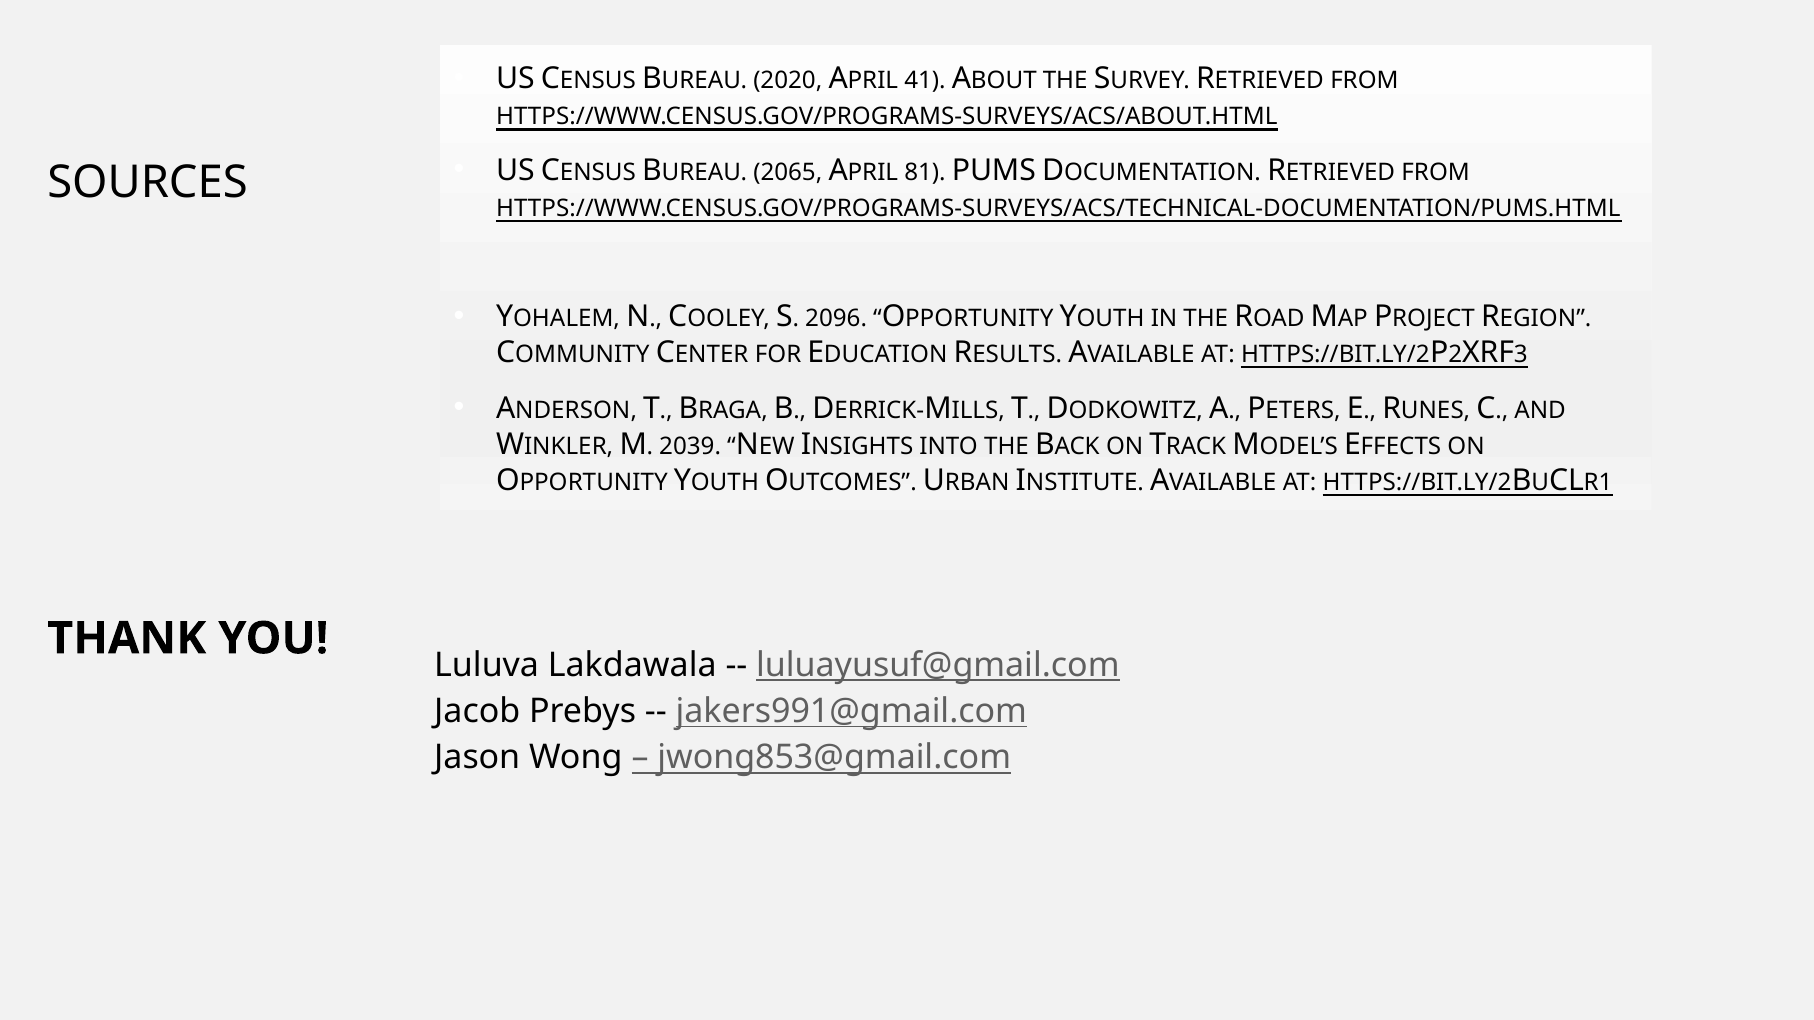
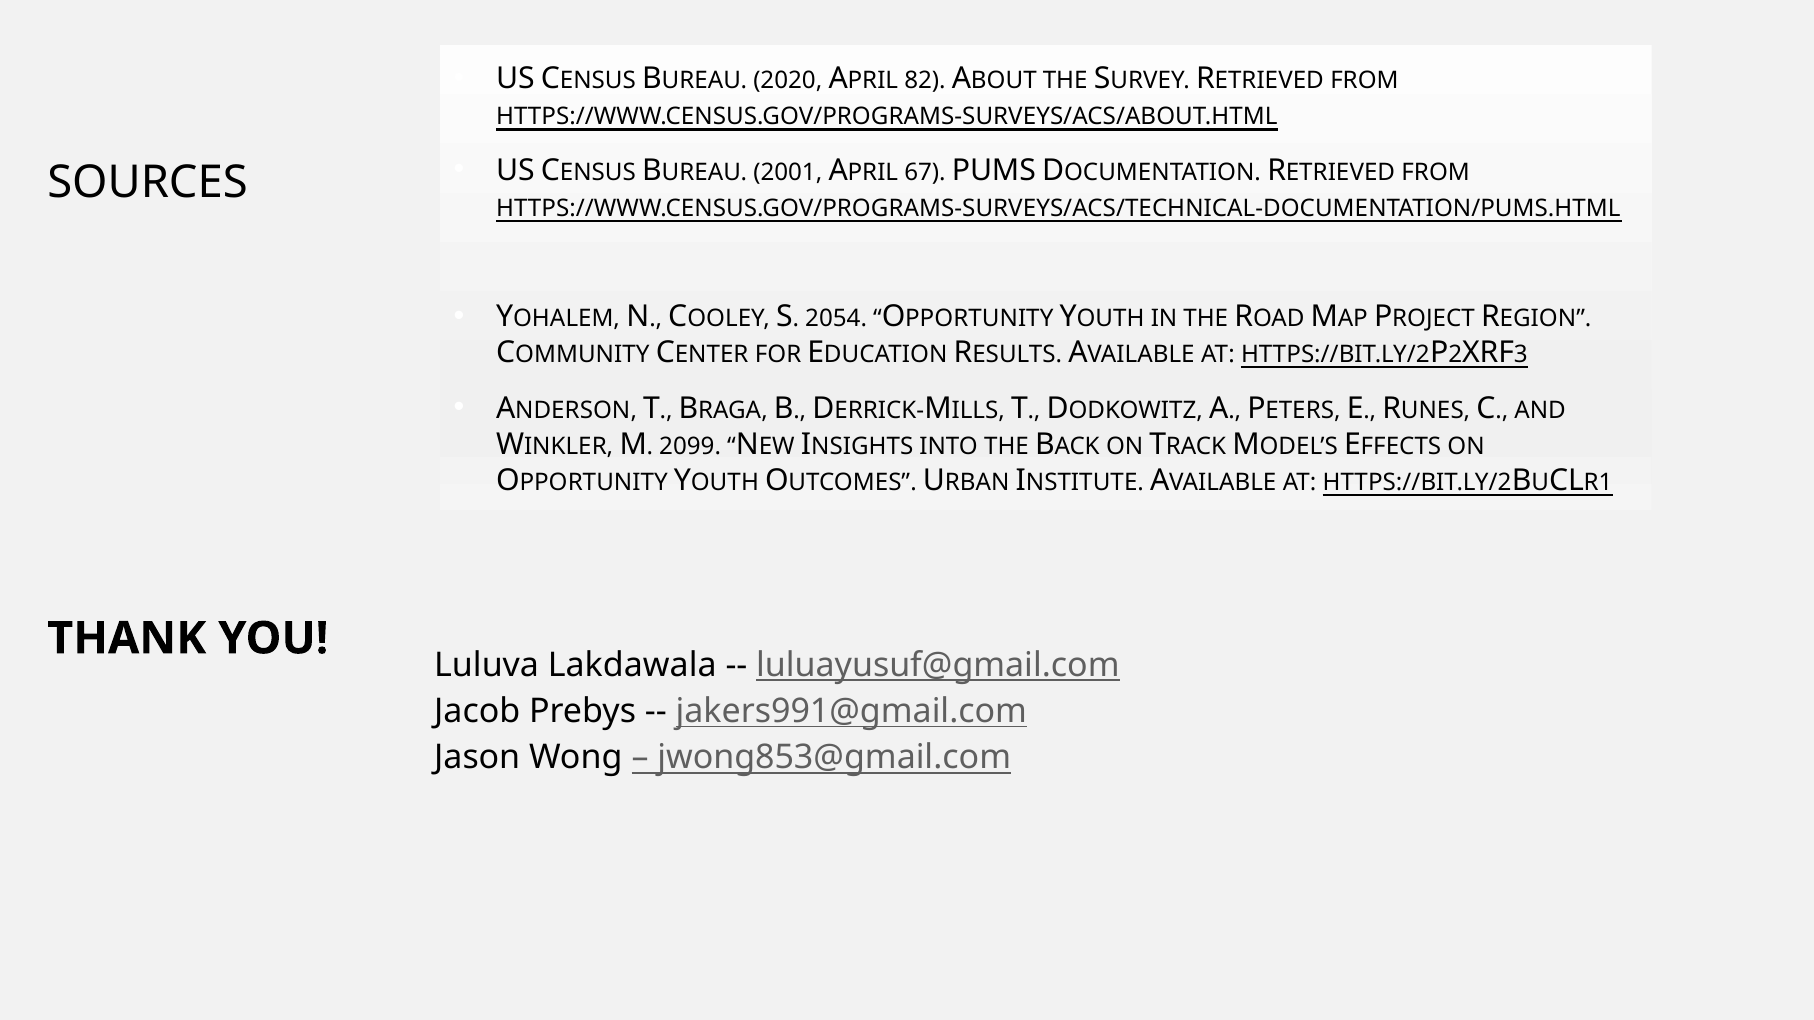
41: 41 -> 82
2065: 2065 -> 2001
81: 81 -> 67
2096: 2096 -> 2054
2039: 2039 -> 2099
